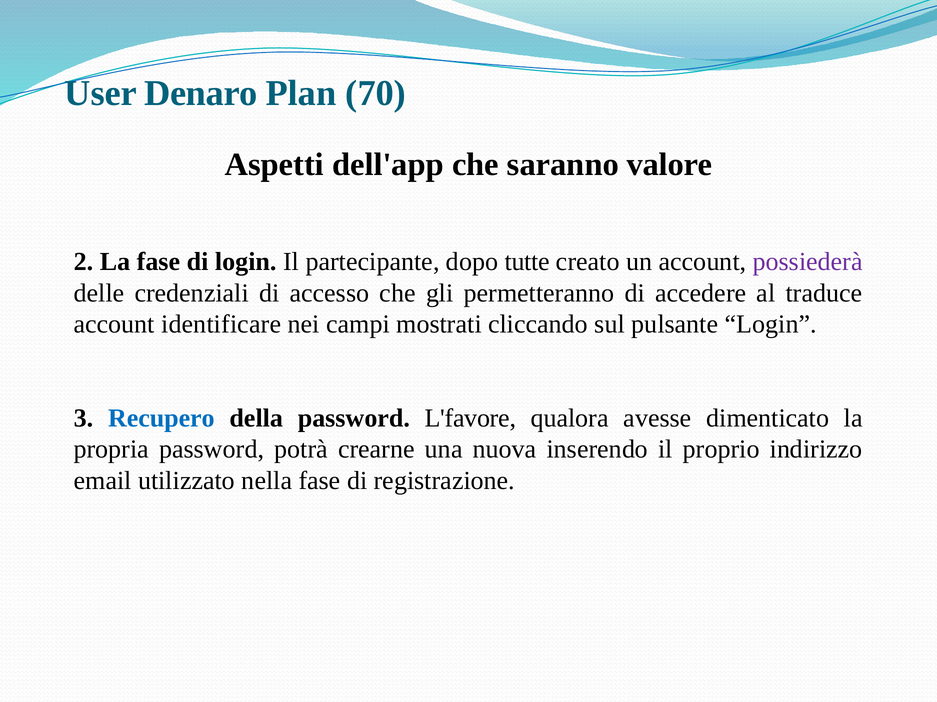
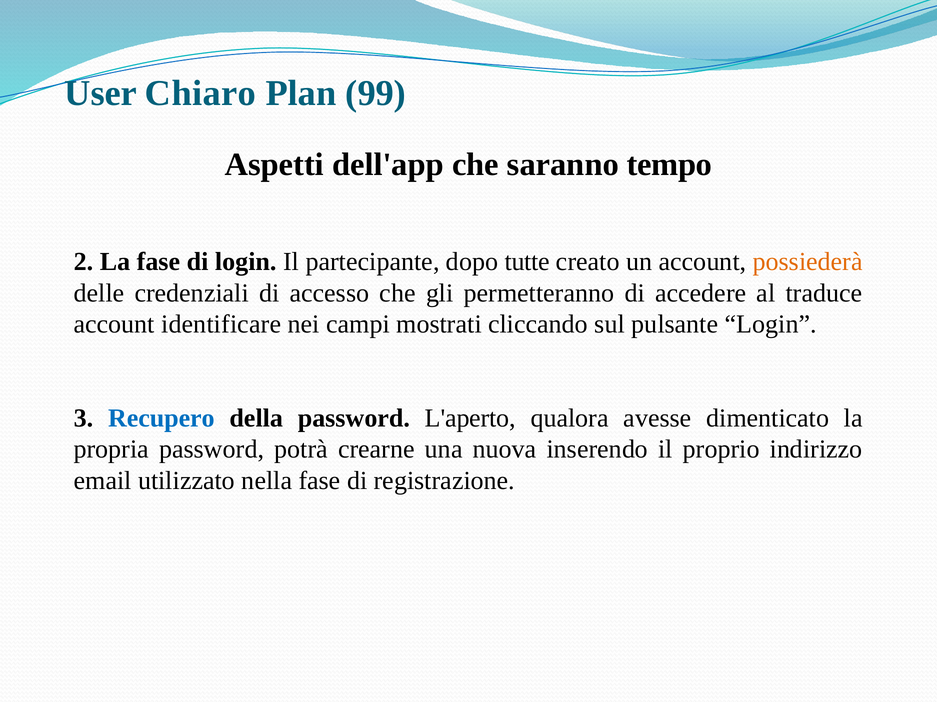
Denaro: Denaro -> Chiaro
70: 70 -> 99
valore: valore -> tempo
possiederà colour: purple -> orange
L'favore: L'favore -> L'aperto
